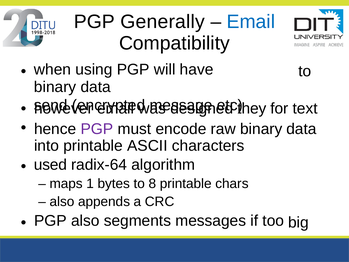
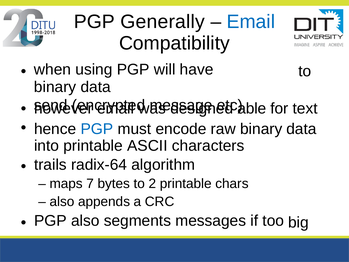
they: they -> able
PGP at (97, 129) colour: purple -> blue
used: used -> trails
1: 1 -> 7
8: 8 -> 2
